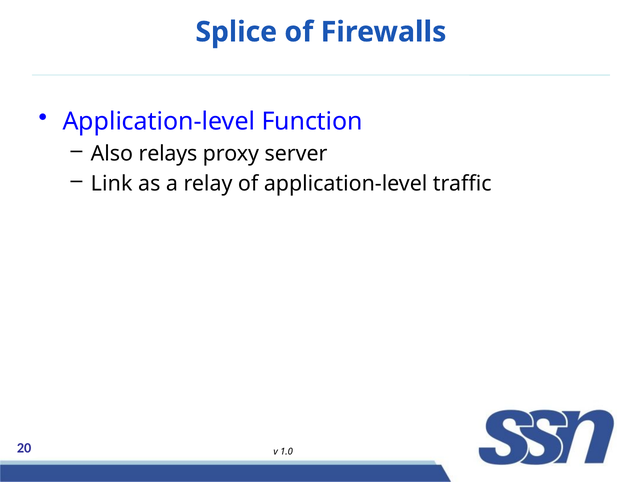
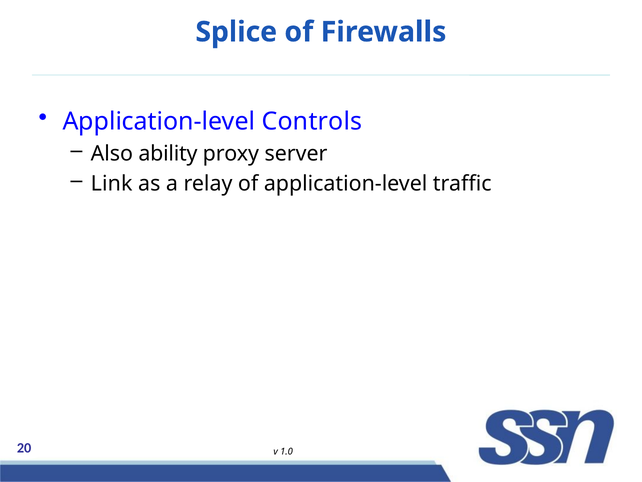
Function: Function -> Controls
relays: relays -> ability
